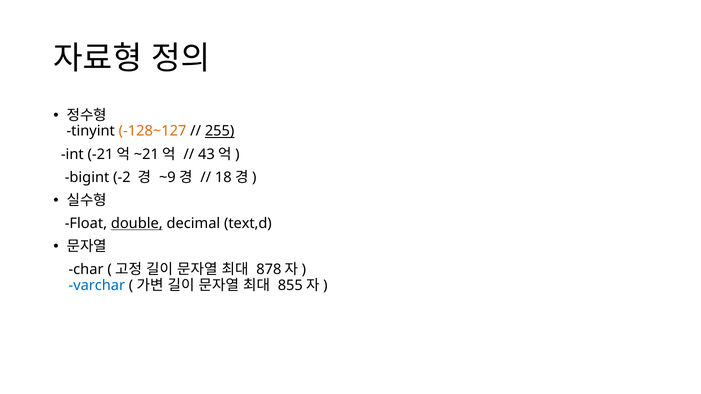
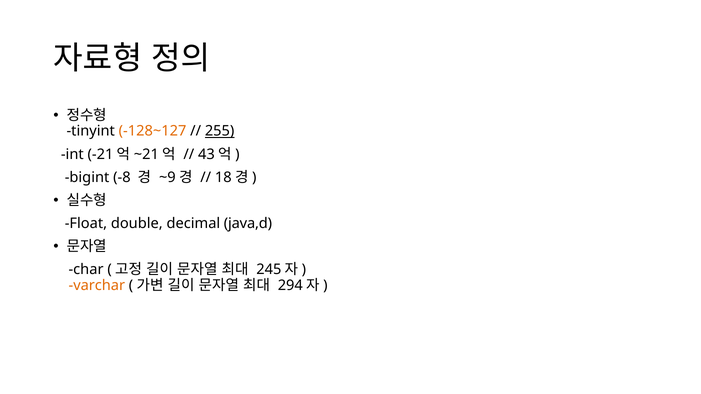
-2: -2 -> -8
double underline: present -> none
text,d: text,d -> java,d
878: 878 -> 245
varchar colour: blue -> orange
855: 855 -> 294
